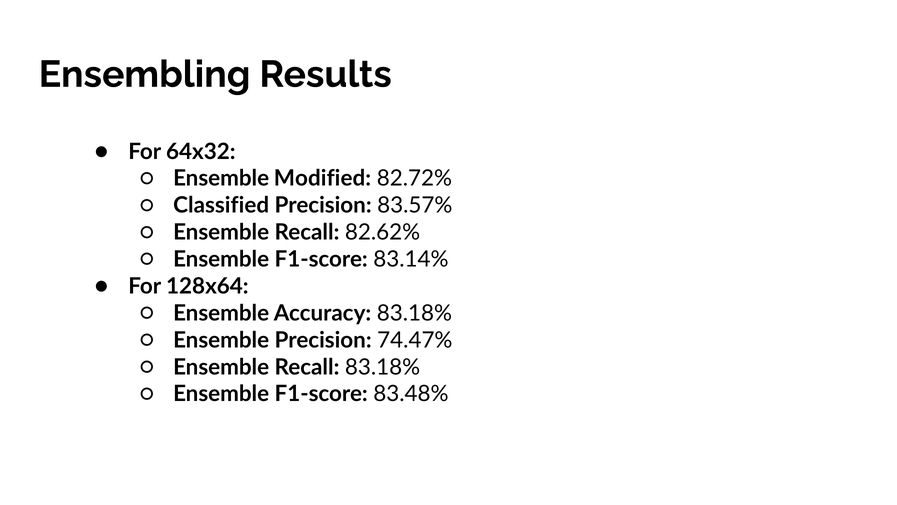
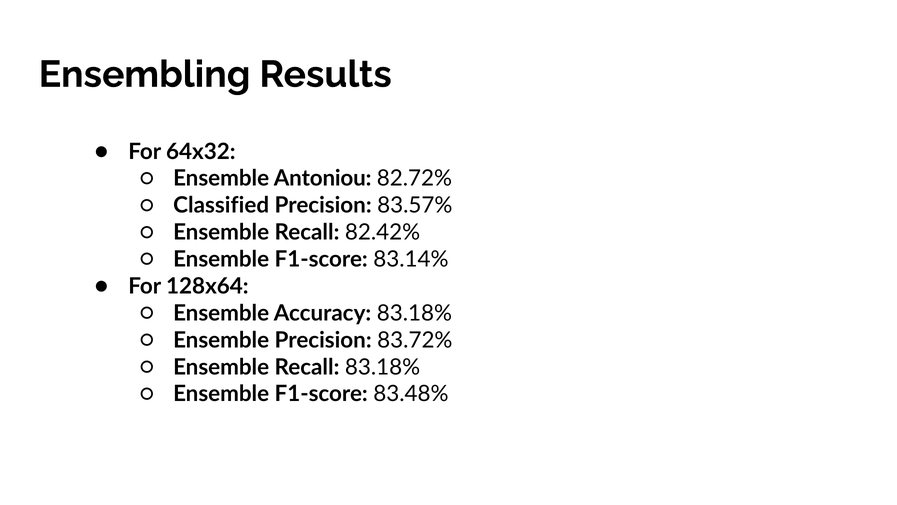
Modified: Modified -> Antoniou
82.62%: 82.62% -> 82.42%
74.47%: 74.47% -> 83.72%
